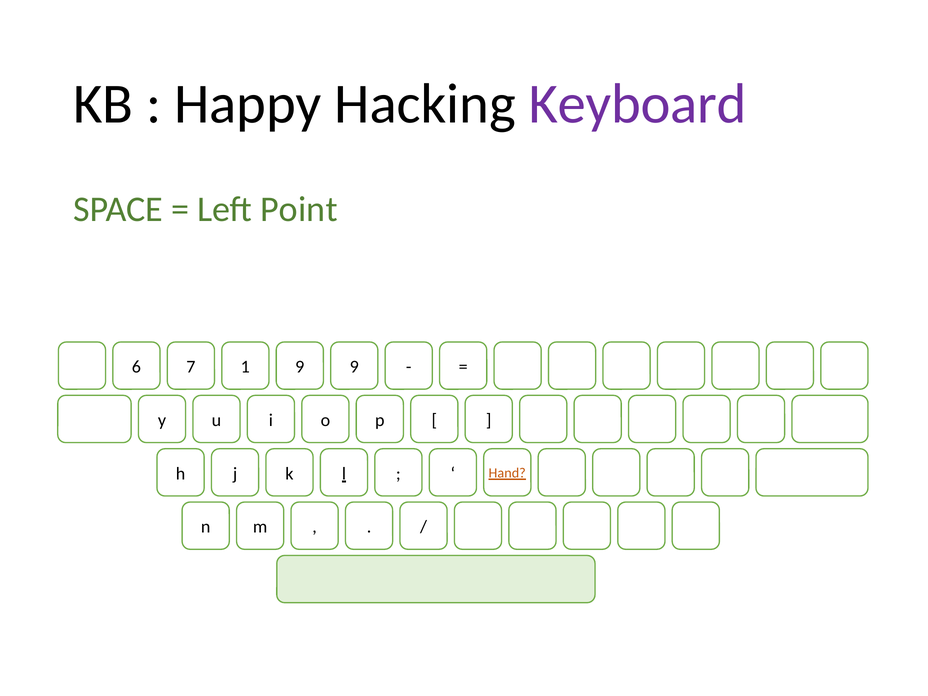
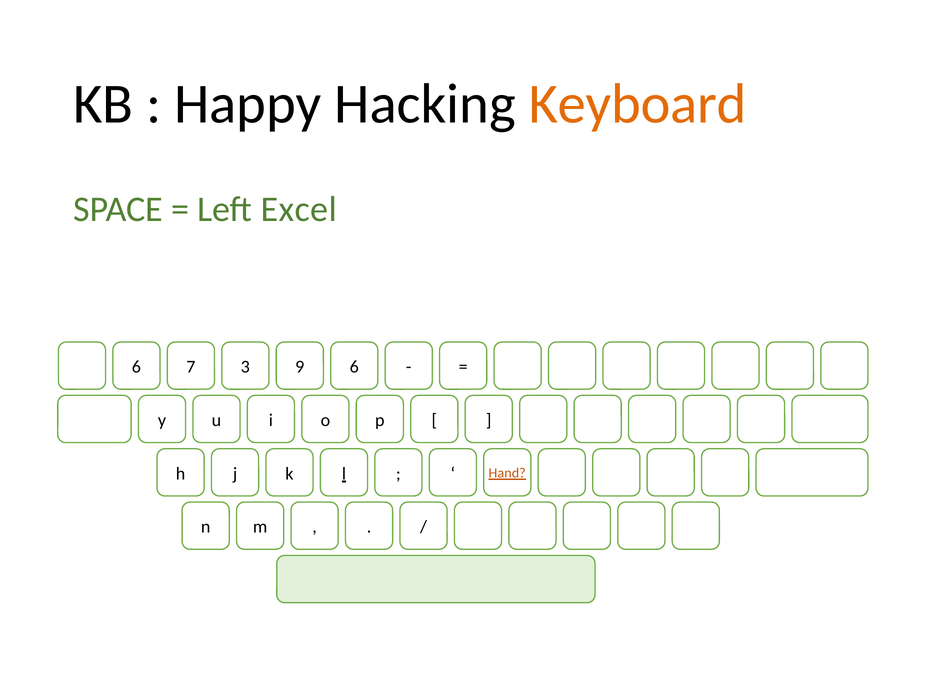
Keyboard colour: purple -> orange
Point: Point -> Excel
1: 1 -> 3
9 9: 9 -> 6
